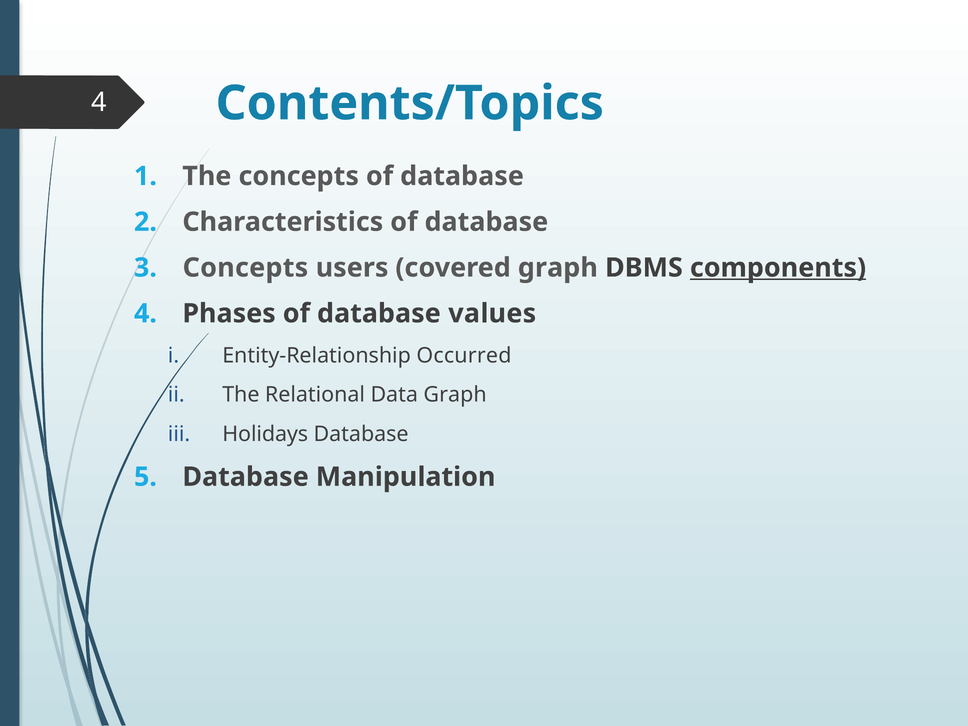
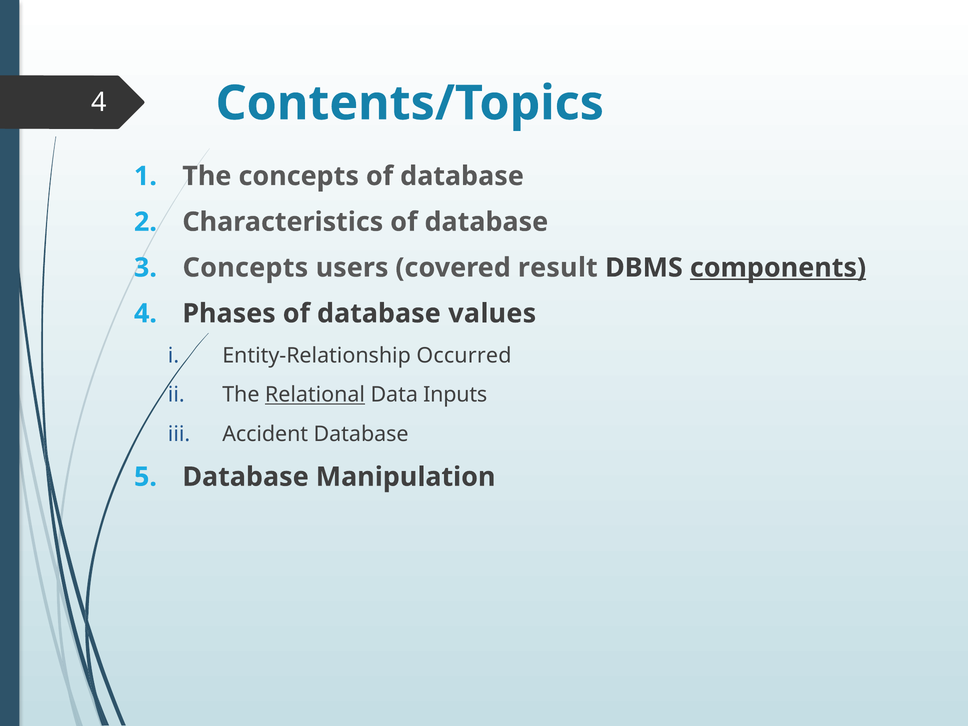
covered graph: graph -> result
Relational underline: none -> present
Data Graph: Graph -> Inputs
Holidays: Holidays -> Accident
